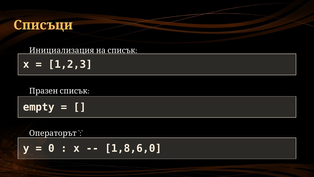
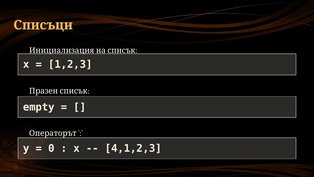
1,8,6,0: 1,8,6,0 -> 4,1,2,3
